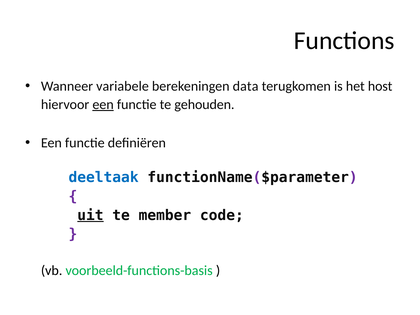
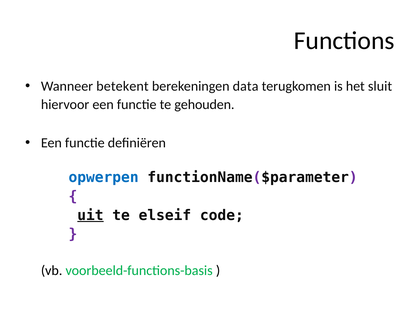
variabele: variabele -> betekent
host: host -> sluit
een at (103, 104) underline: present -> none
deeltaak: deeltaak -> opwerpen
member: member -> elseif
